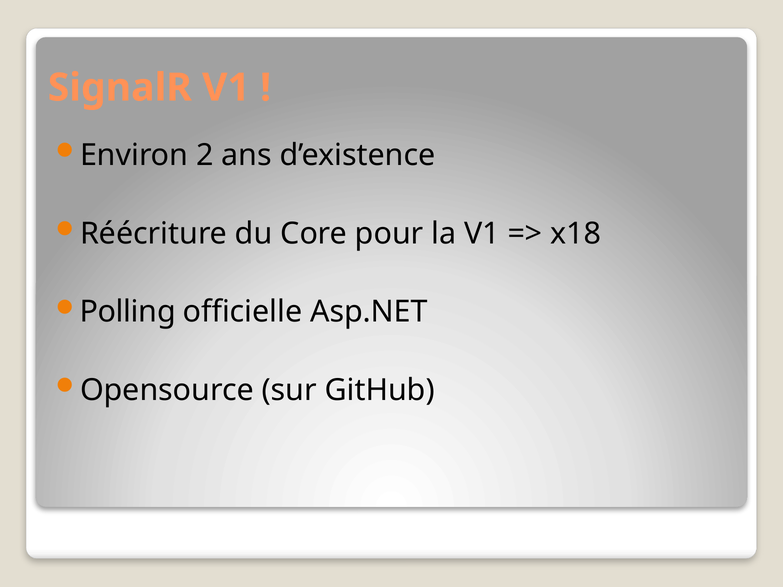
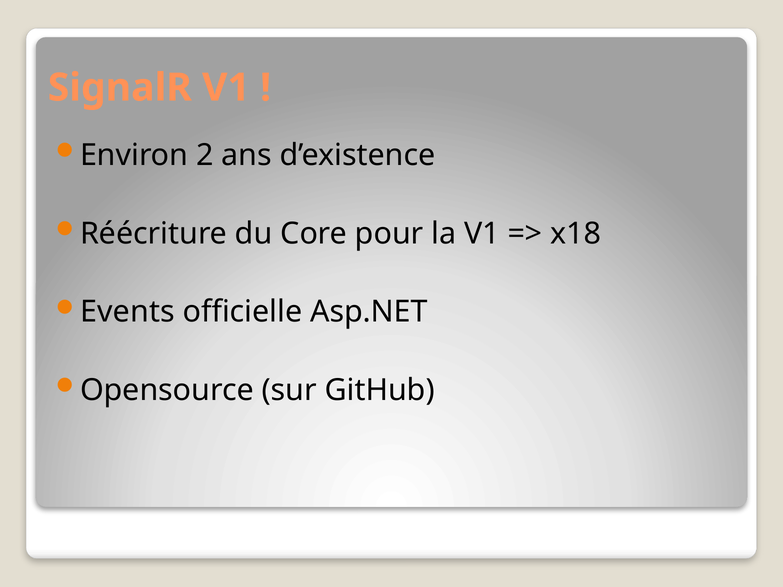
Polling: Polling -> Events
